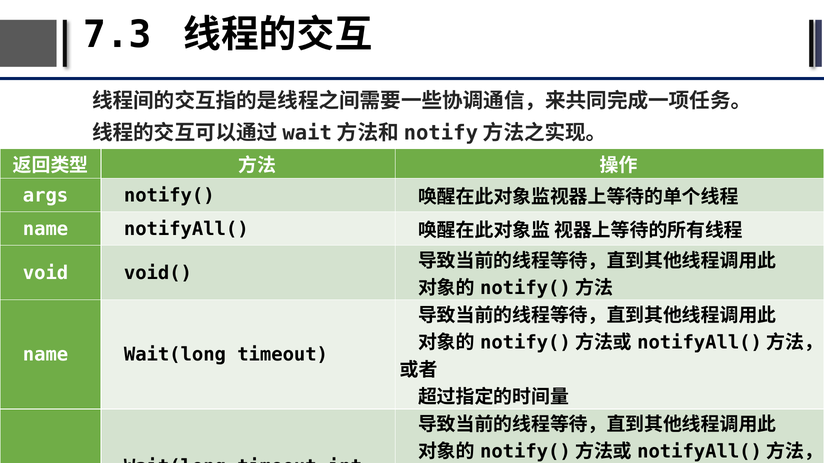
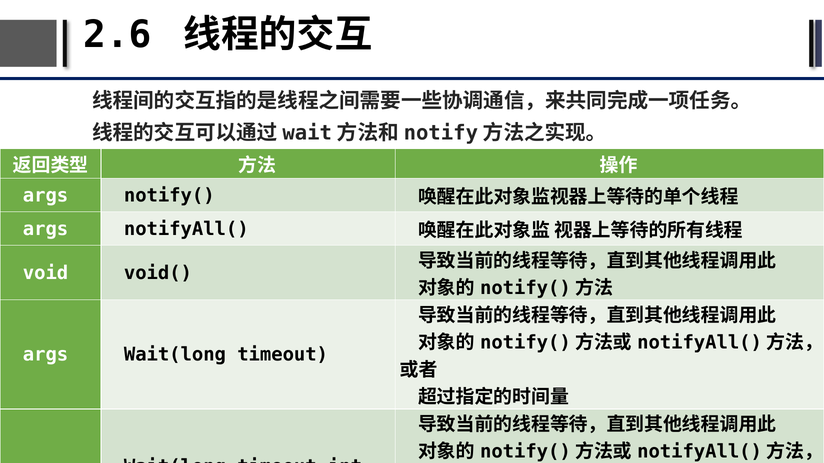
7.3: 7.3 -> 2.6
name at (46, 229): name -> args
name at (46, 355): name -> args
